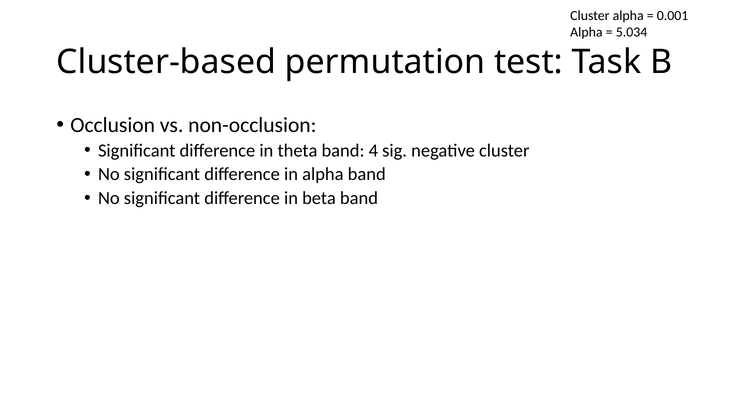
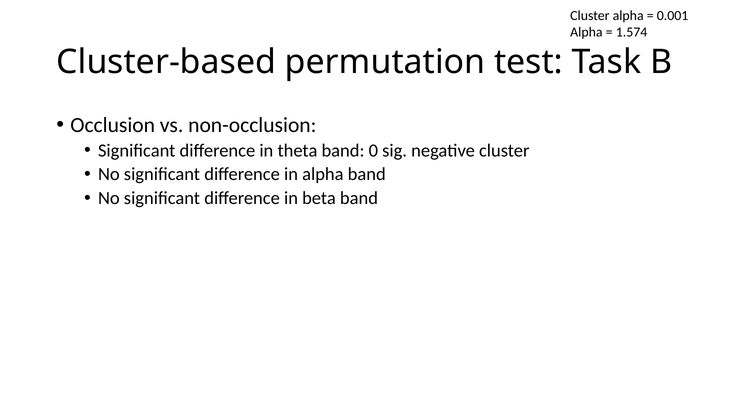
5.034: 5.034 -> 1.574
4: 4 -> 0
